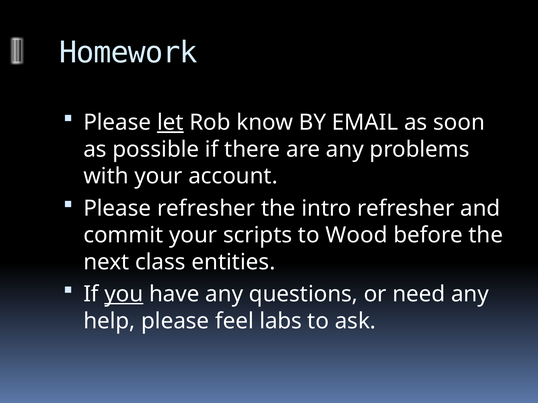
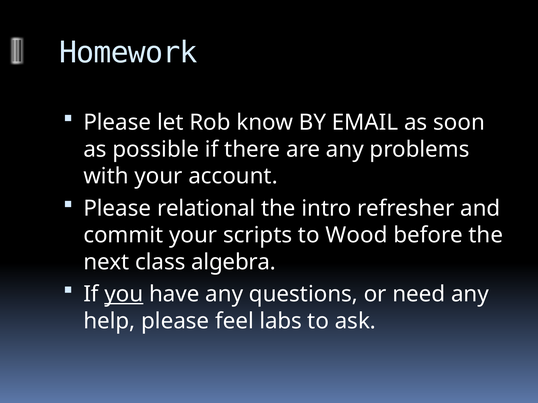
let underline: present -> none
Please refresher: refresher -> relational
entities: entities -> algebra
